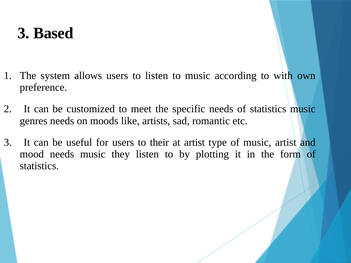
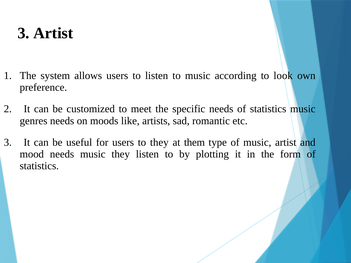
3 Based: Based -> Artist
with: with -> look
to their: their -> they
at artist: artist -> them
